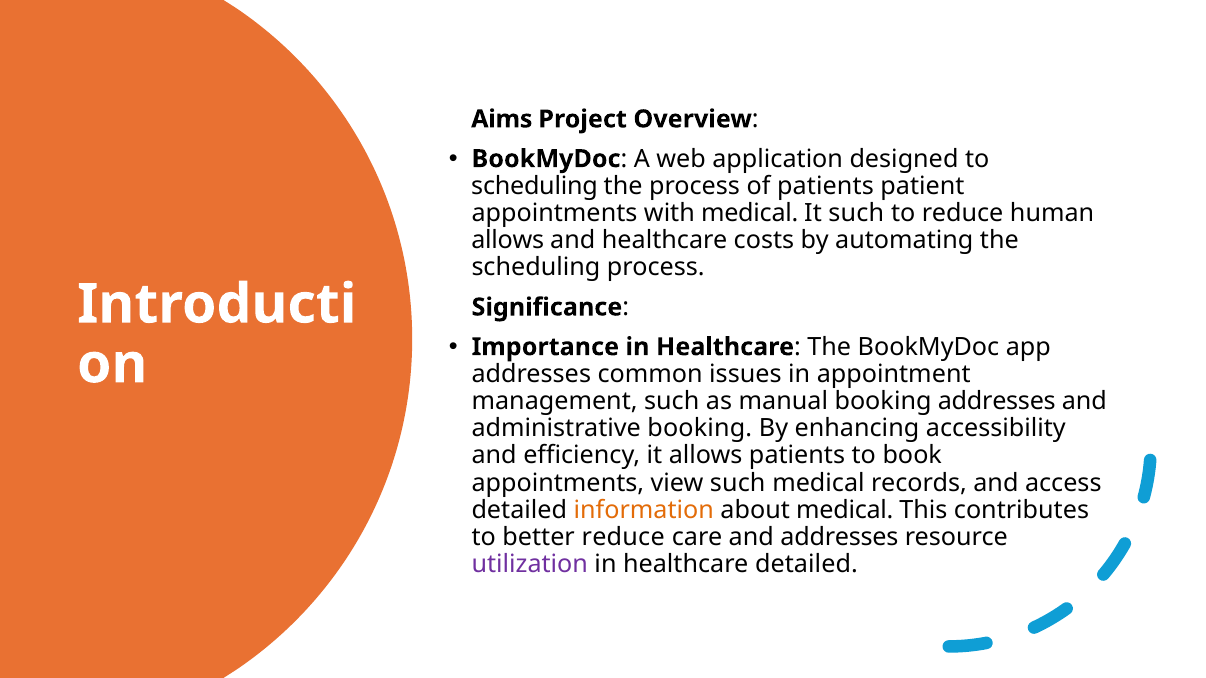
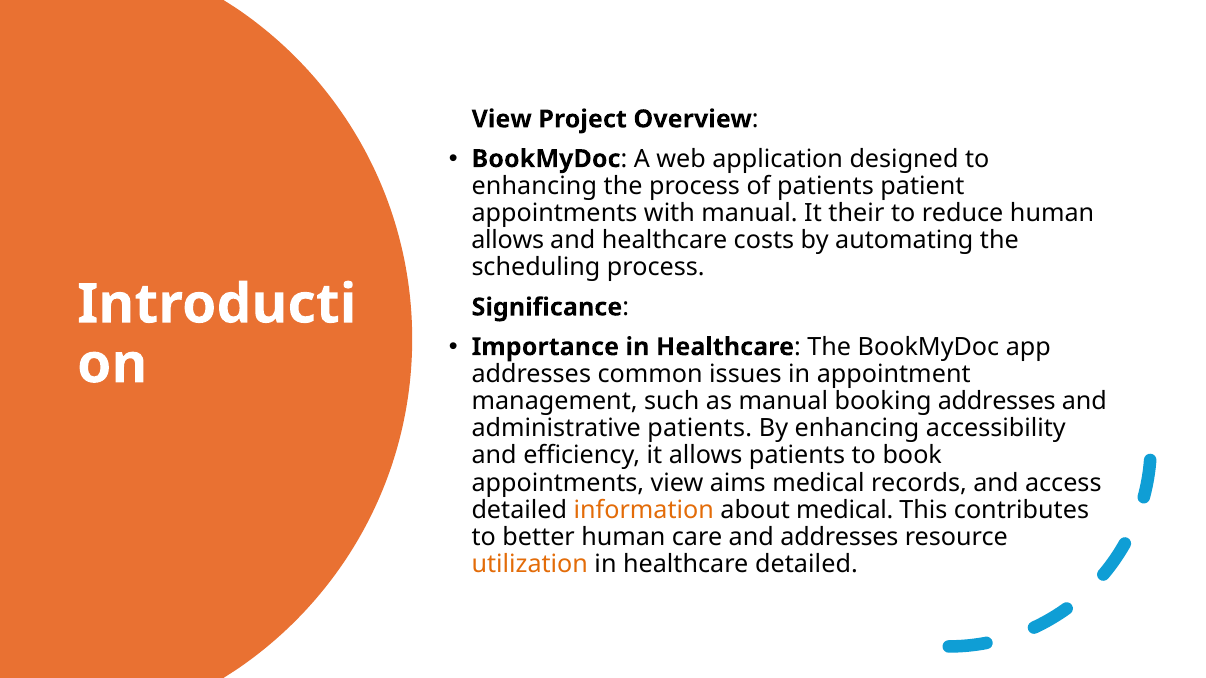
Aims at (502, 119): Aims -> View
scheduling at (534, 186): scheduling -> enhancing
with medical: medical -> manual
It such: such -> their
administrative booking: booking -> patients
view such: such -> aims
better reduce: reduce -> human
utilization colour: purple -> orange
